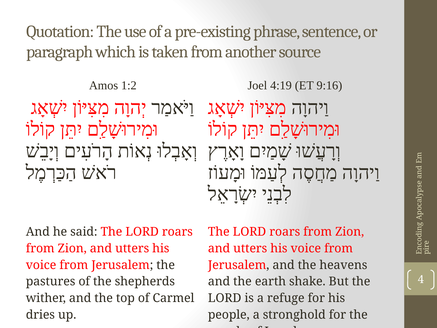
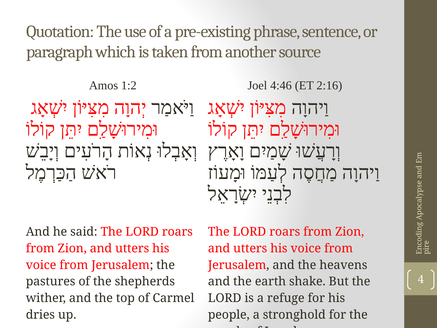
4:19: 4:19 -> 4:46
9:16: 9:16 -> 2:16
